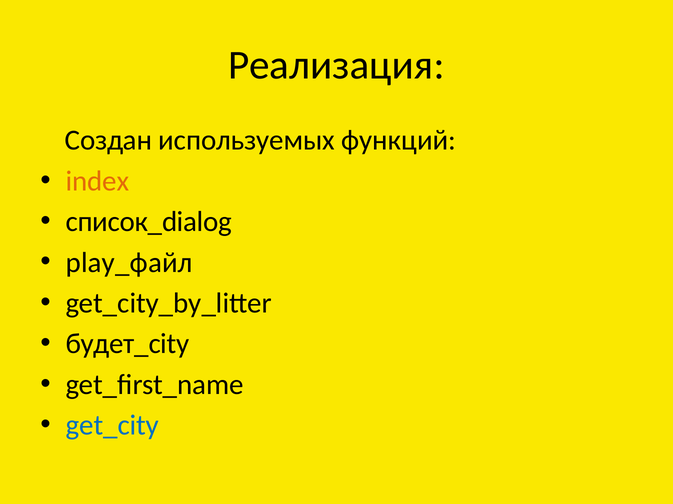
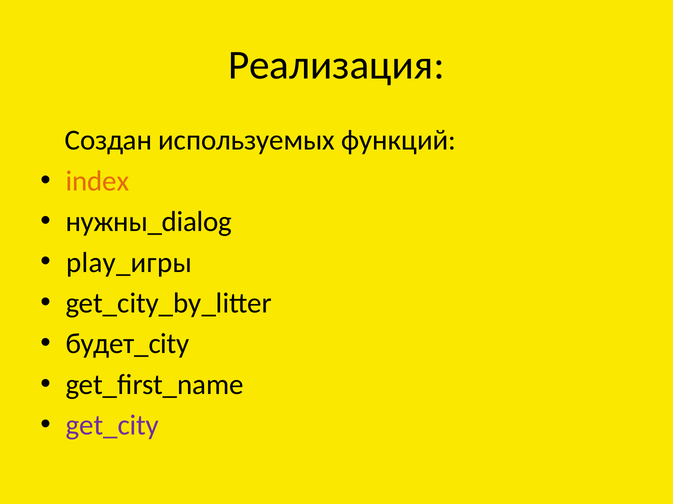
список_dialog: список_dialog -> нужны_dialog
play_файл: play_файл -> play_игры
get_city colour: blue -> purple
